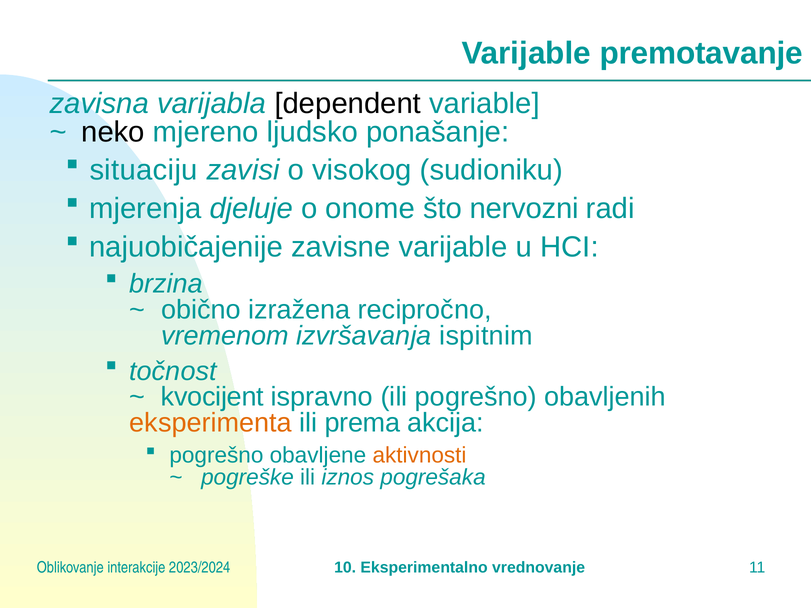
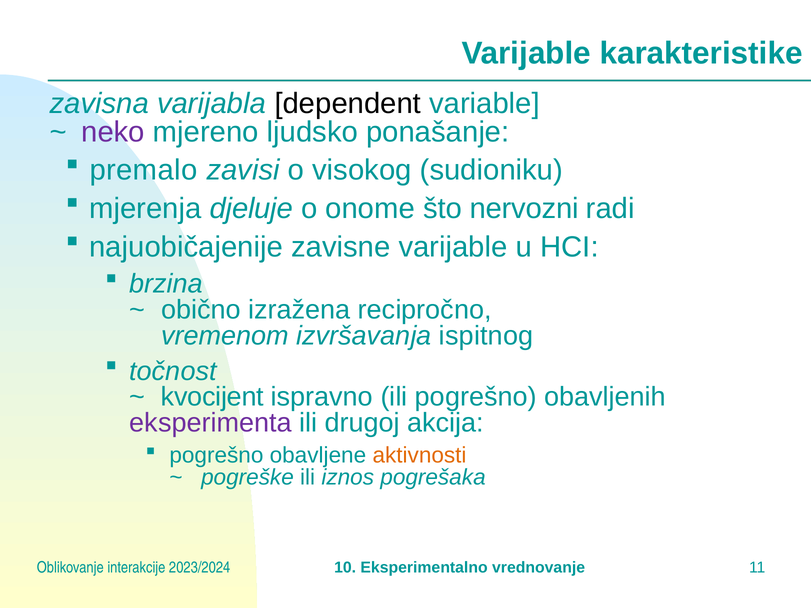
premotavanje: premotavanje -> karakteristike
neko colour: black -> purple
situaciju: situaciju -> premalo
ispitnim: ispitnim -> ispitnog
eksperimenta colour: orange -> purple
prema: prema -> drugoj
